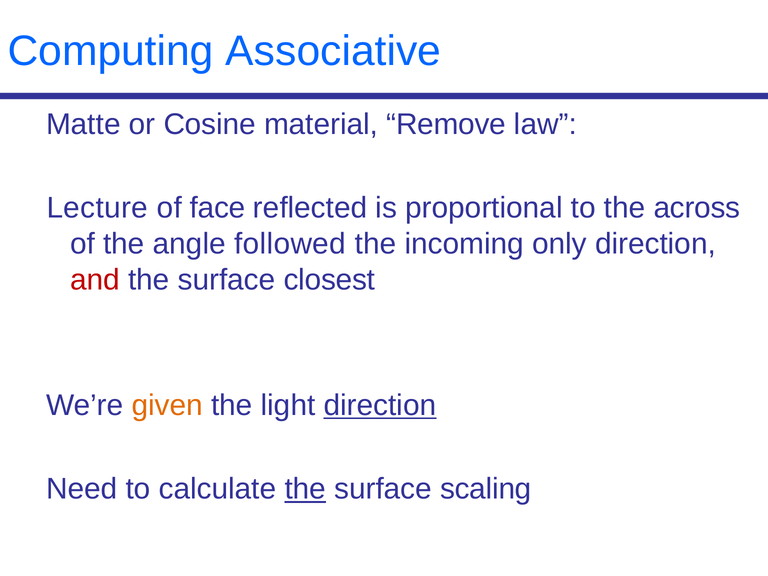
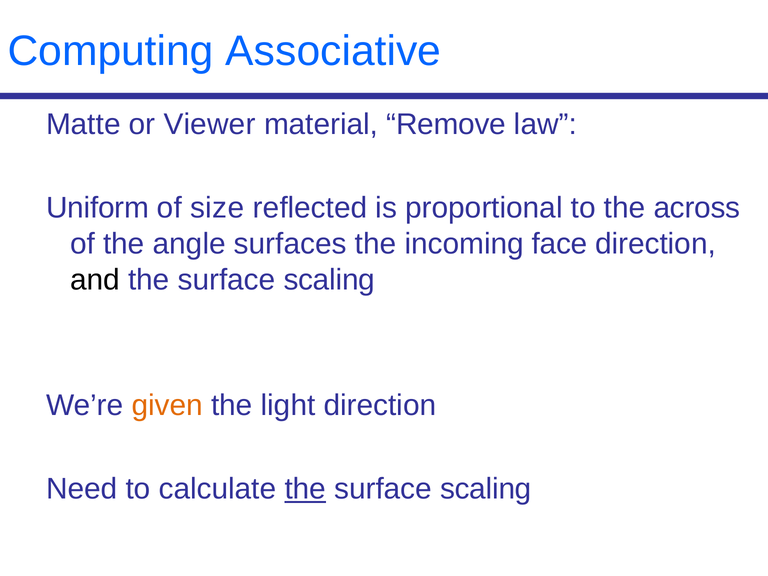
Cosine: Cosine -> Viewer
Lecture: Lecture -> Uniform
face: face -> size
followed: followed -> surfaces
only: only -> face
and colour: red -> black
closest at (329, 280): closest -> scaling
direction at (380, 405) underline: present -> none
